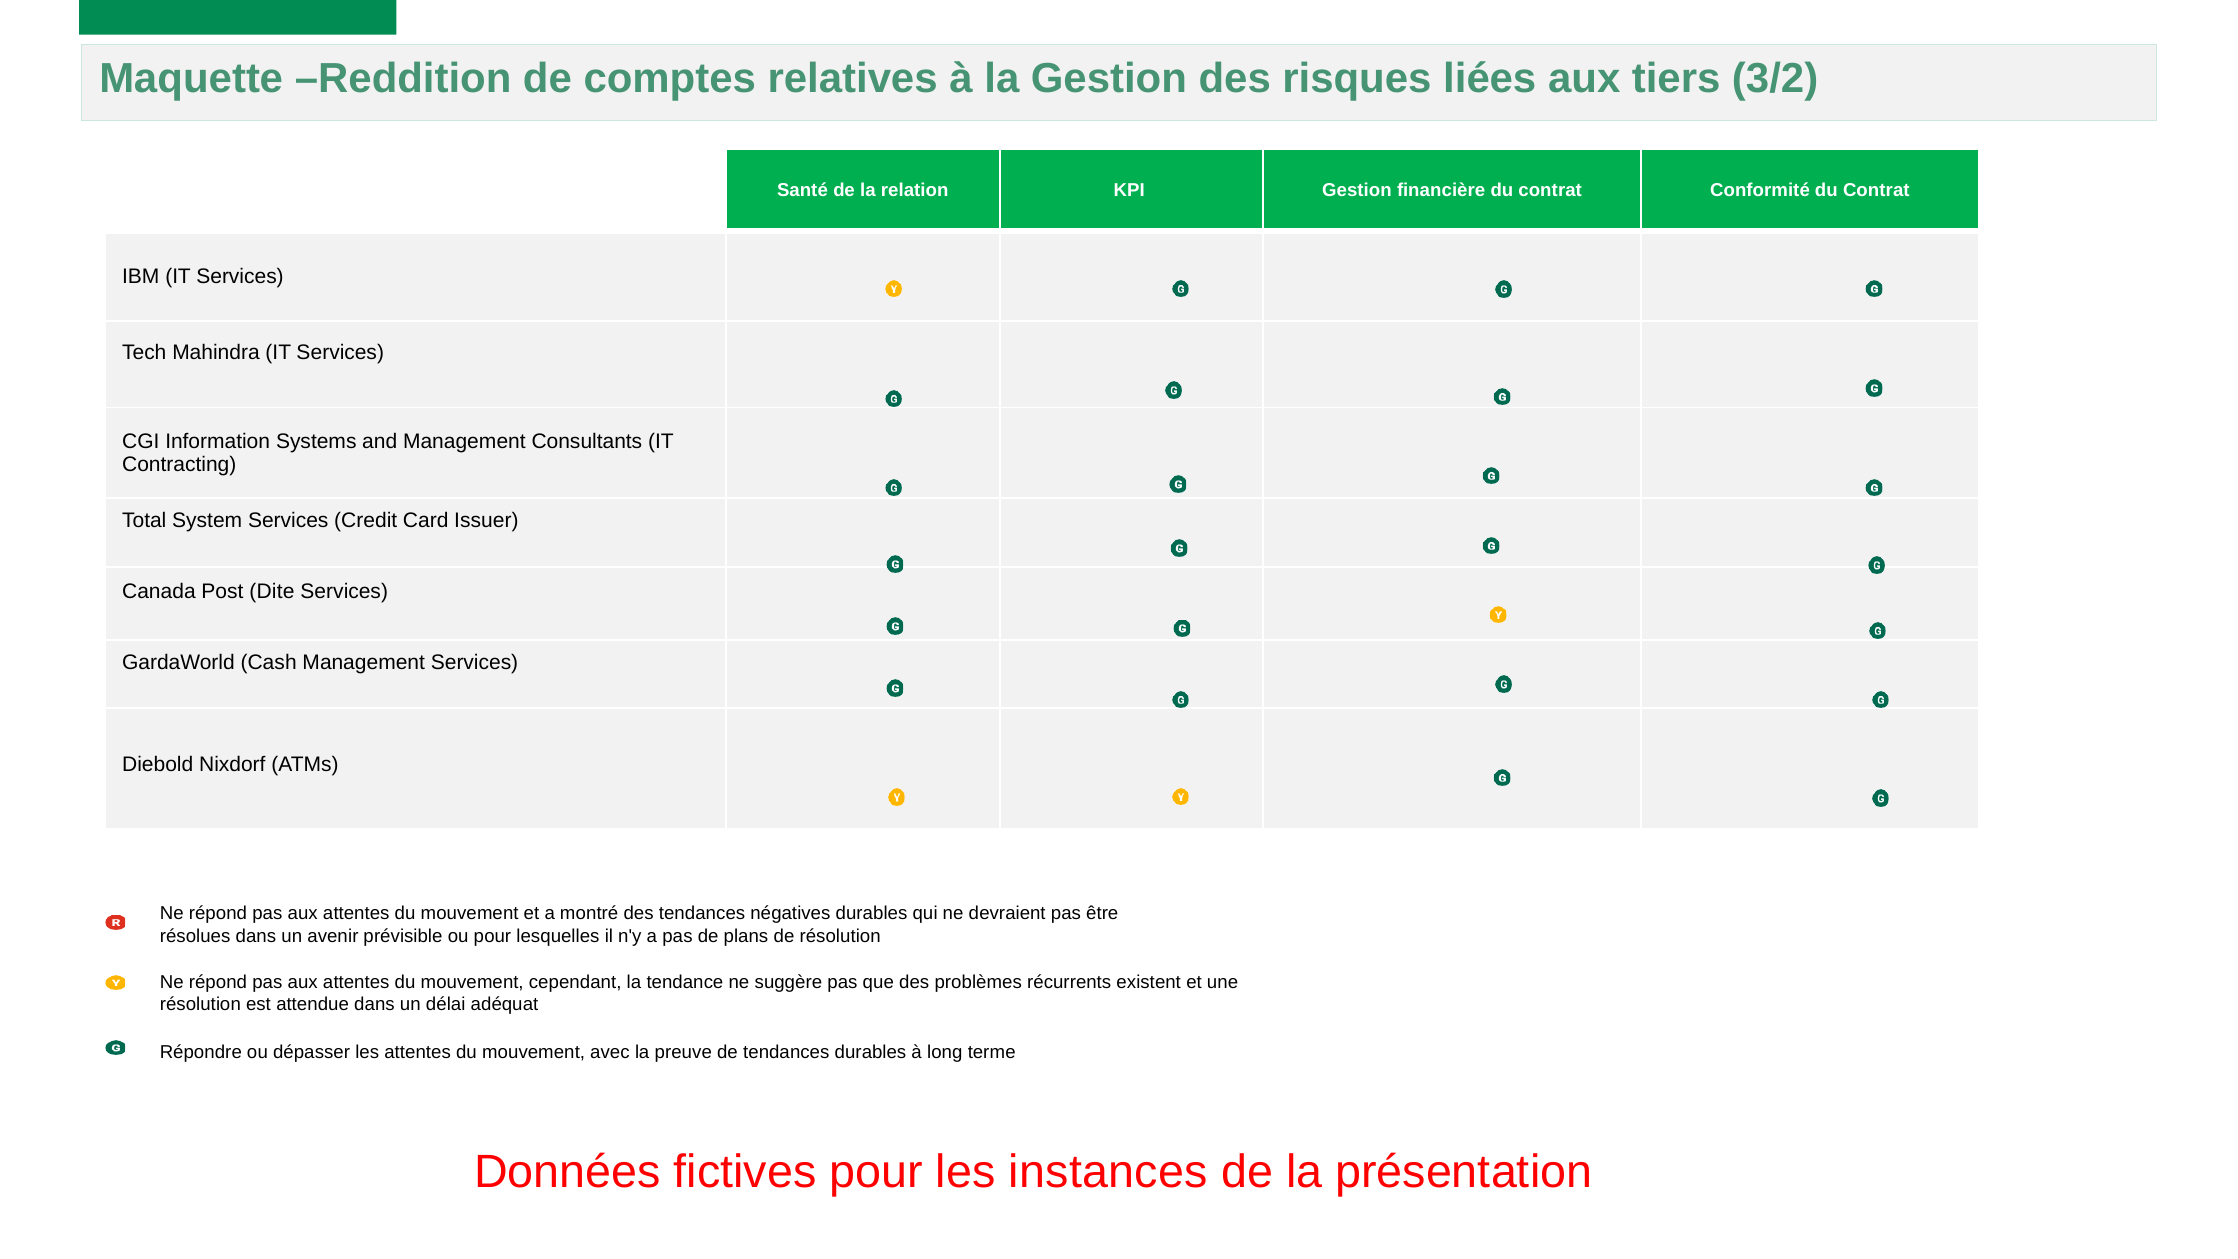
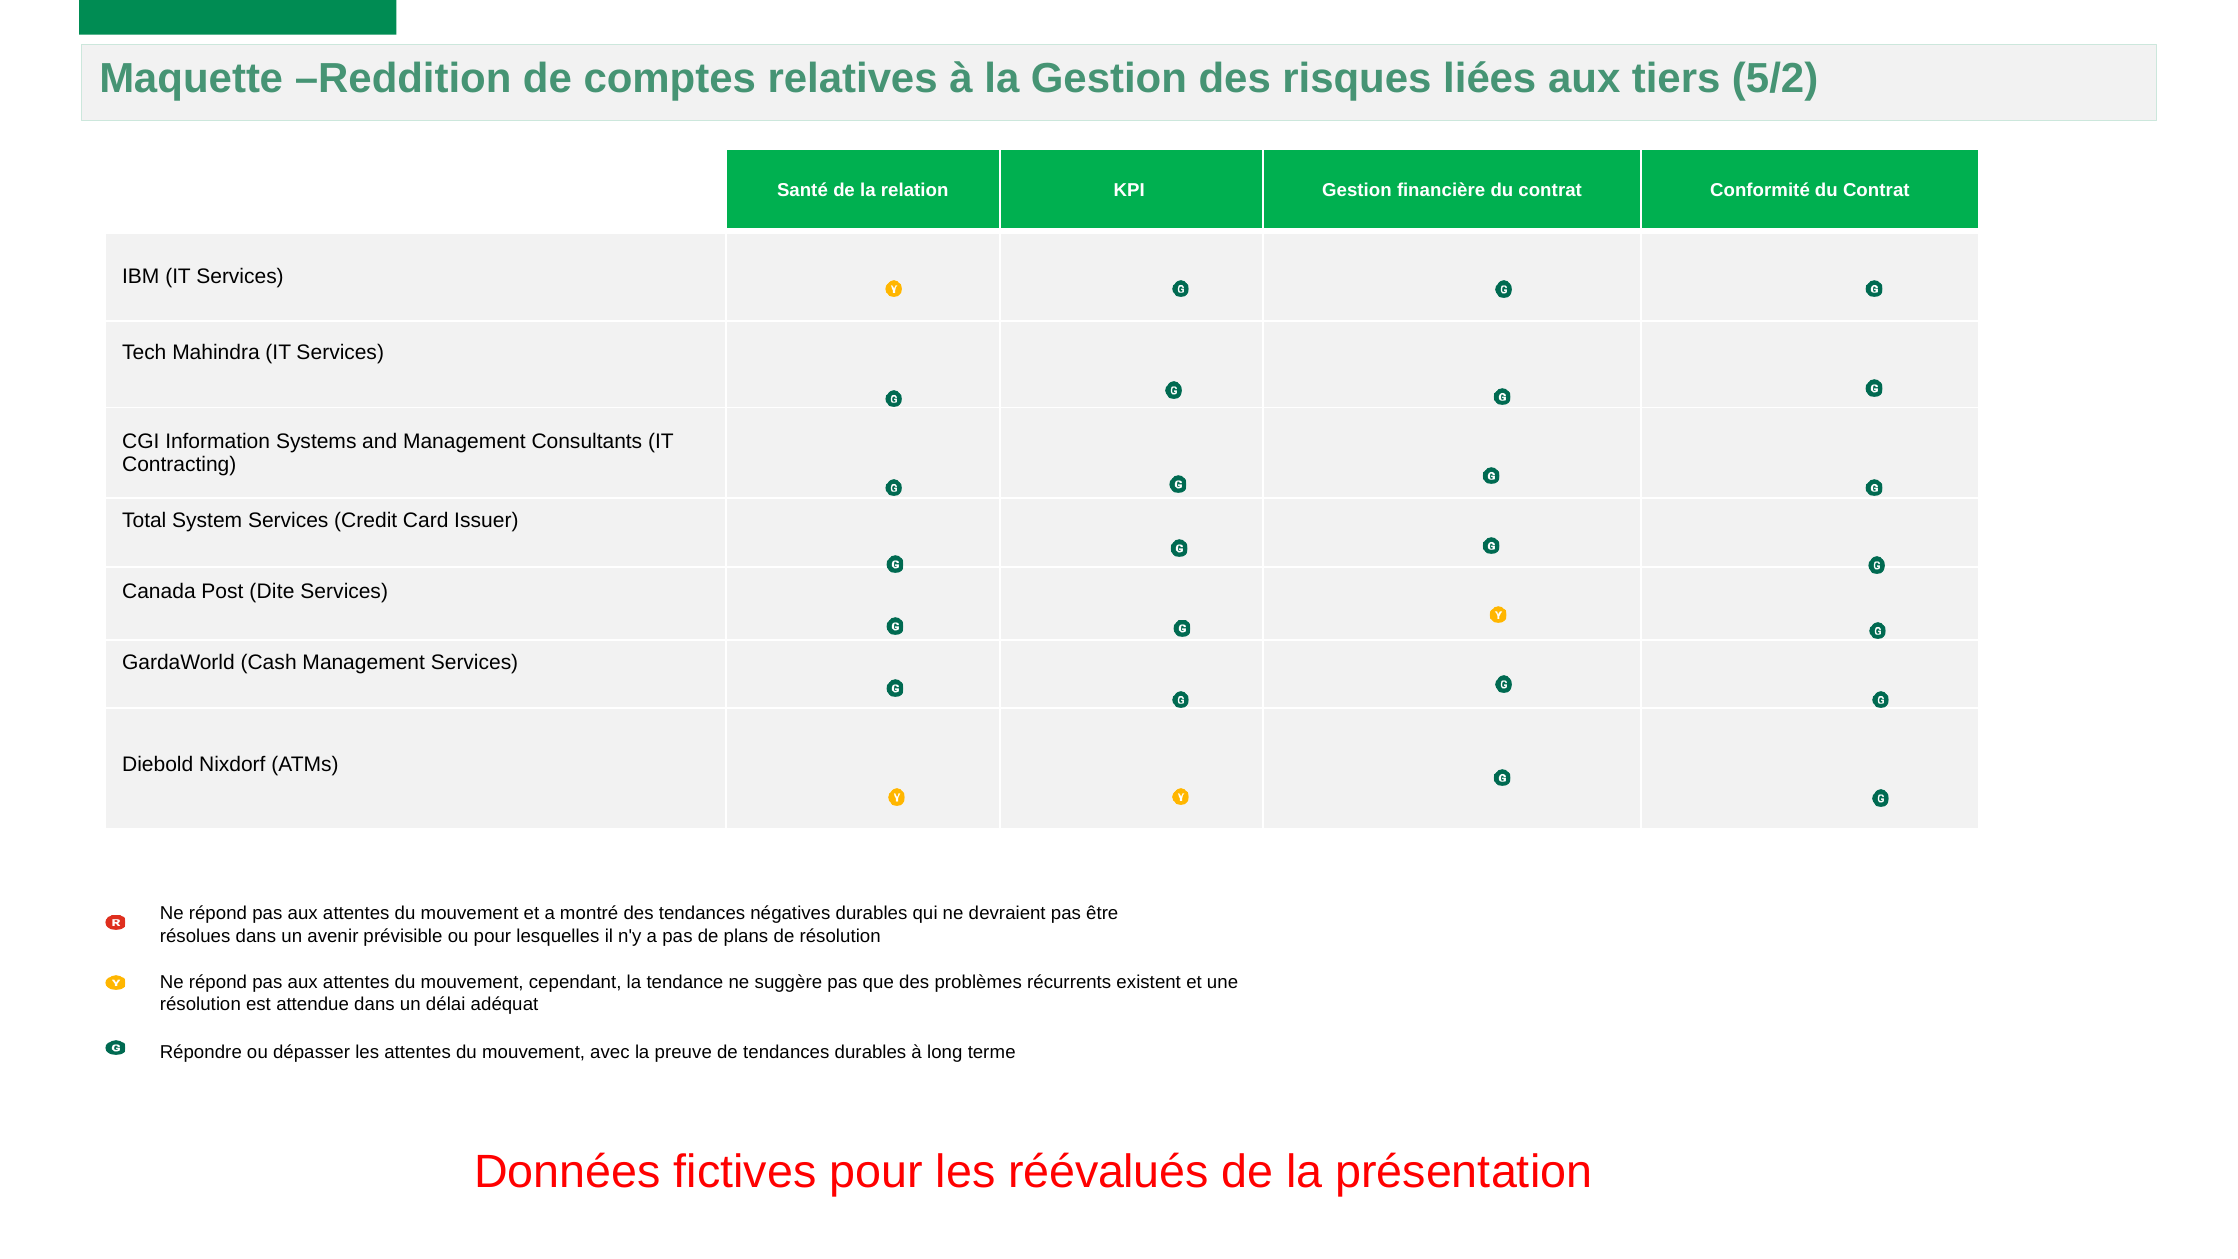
3/2: 3/2 -> 5/2
instances: instances -> réévalués
